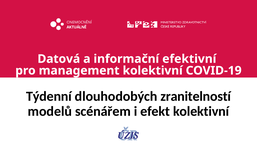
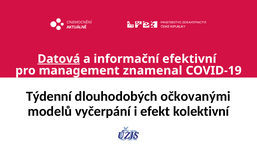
Datová underline: none -> present
management kolektivní: kolektivní -> znamenal
zranitelností: zranitelností -> očkovanými
scénářem: scénářem -> vyčerpání
